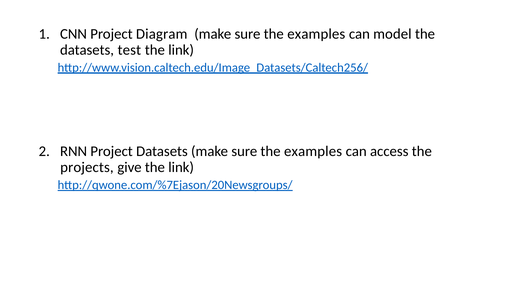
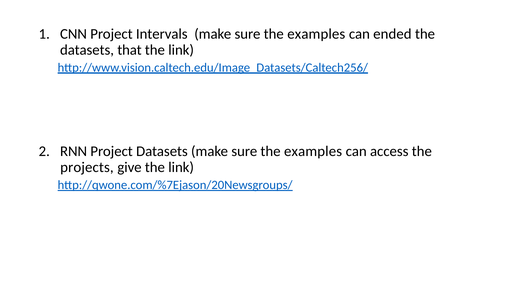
Diagram: Diagram -> Intervals
model: model -> ended
test: test -> that
